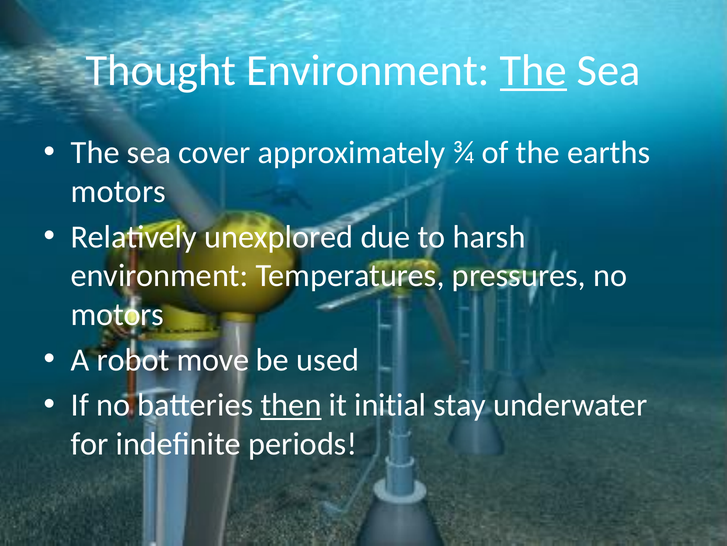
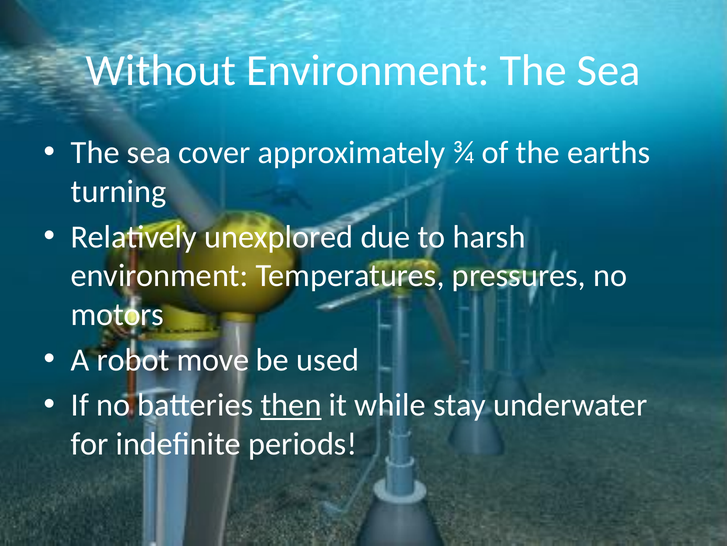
Thought: Thought -> Without
The at (533, 70) underline: present -> none
motors at (118, 191): motors -> turning
initial: initial -> while
